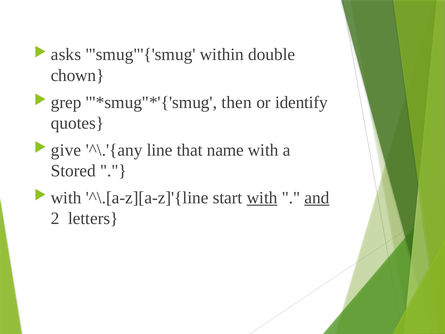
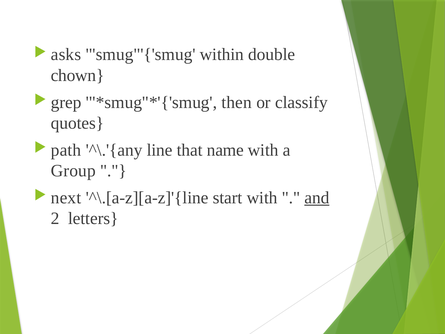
identify: identify -> classify
give: give -> path
Stored: Stored -> Group
with at (66, 197): with -> next
with at (262, 197) underline: present -> none
